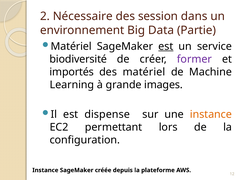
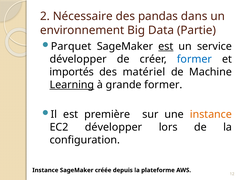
session: session -> pandas
Matériel at (71, 46): Matériel -> Parquet
biodiversité at (78, 59): biodiversité -> développer
former at (194, 59) colour: purple -> blue
Learning underline: none -> present
grande images: images -> former
dispense: dispense -> première
EC2 permettant: permettant -> développer
